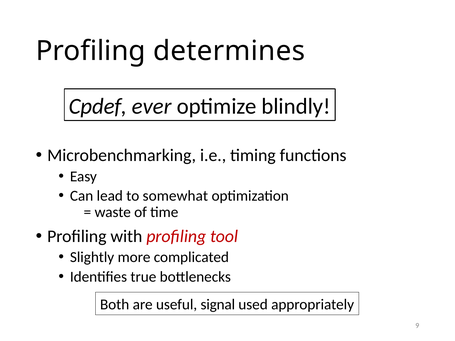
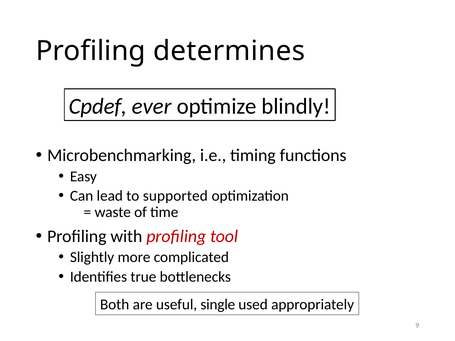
somewhat: somewhat -> supported
signal: signal -> single
